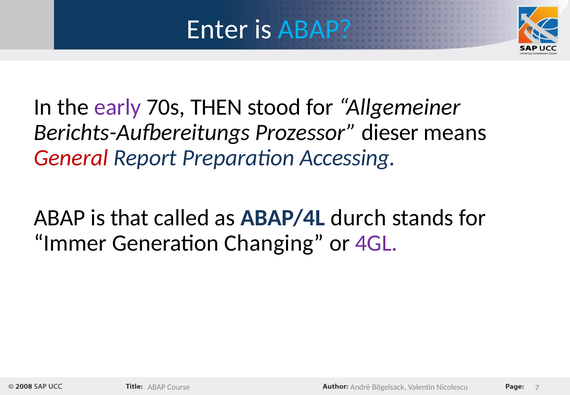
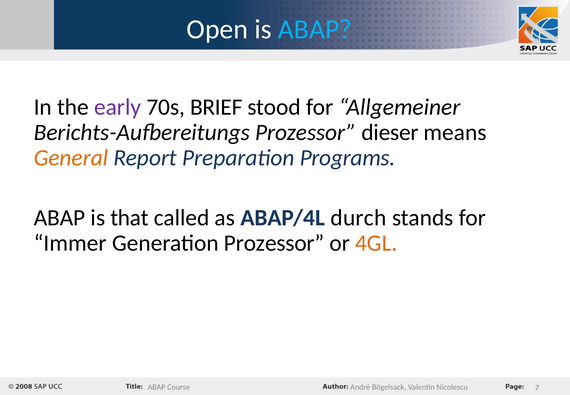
Enter: Enter -> Open
THEN: THEN -> BRIEF
General colour: red -> orange
Accessing: Accessing -> Programs
Generation Changing: Changing -> Prozessor
4GL colour: purple -> orange
